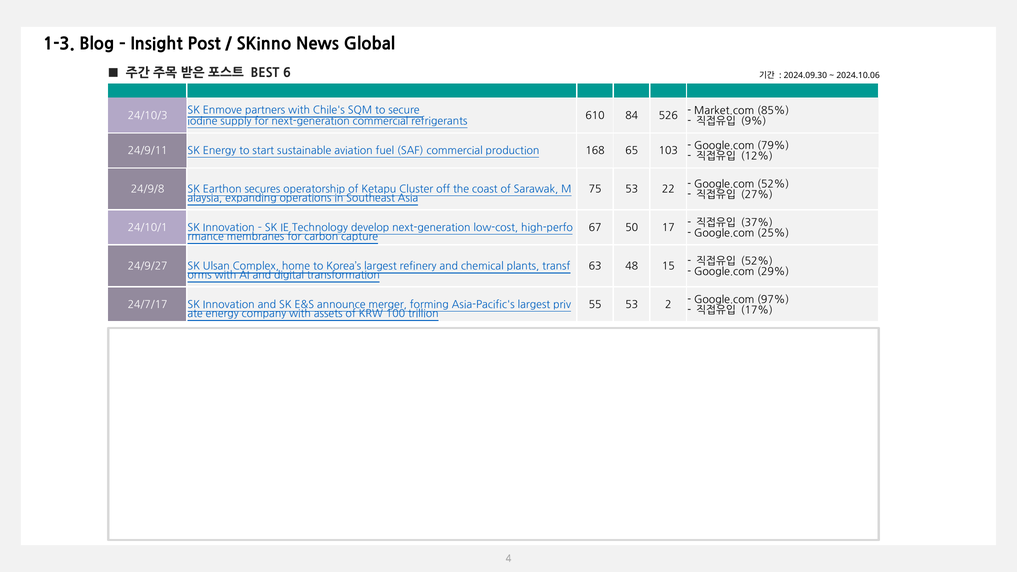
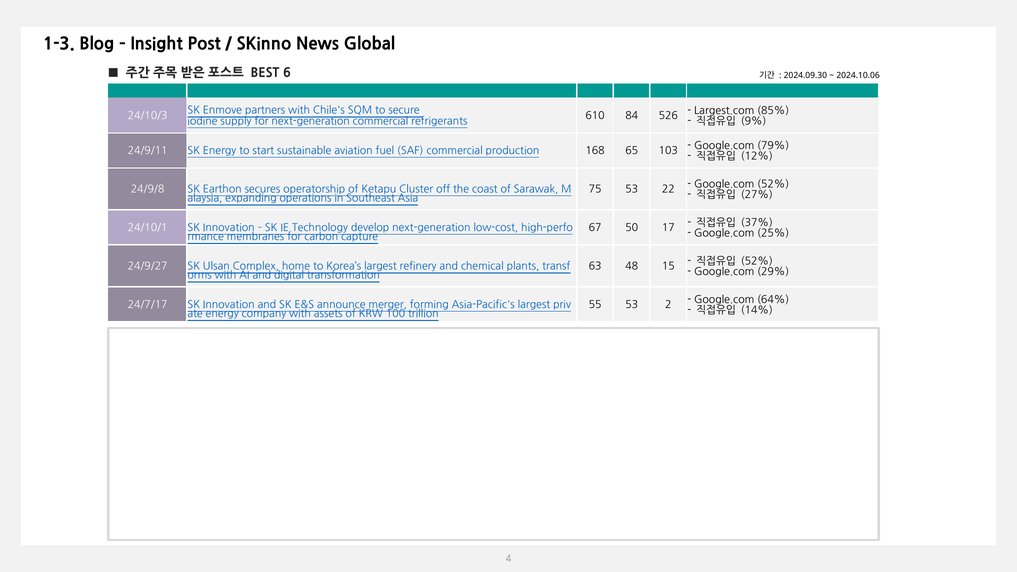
Market.com: Market.com -> Largest.com
97%: 97% -> 64%
17%: 17% -> 14%
